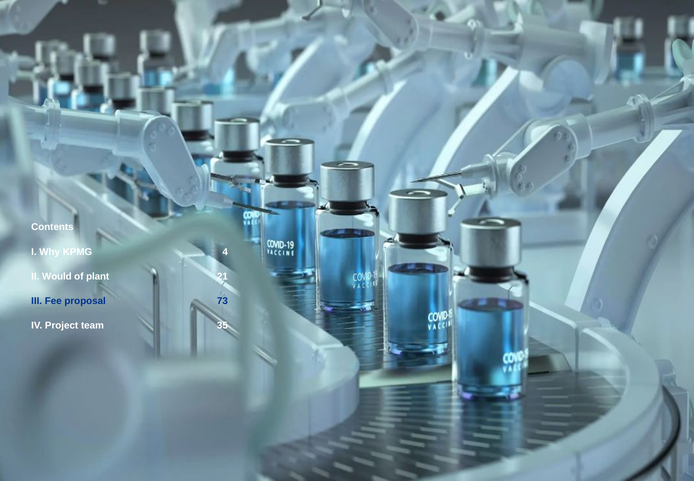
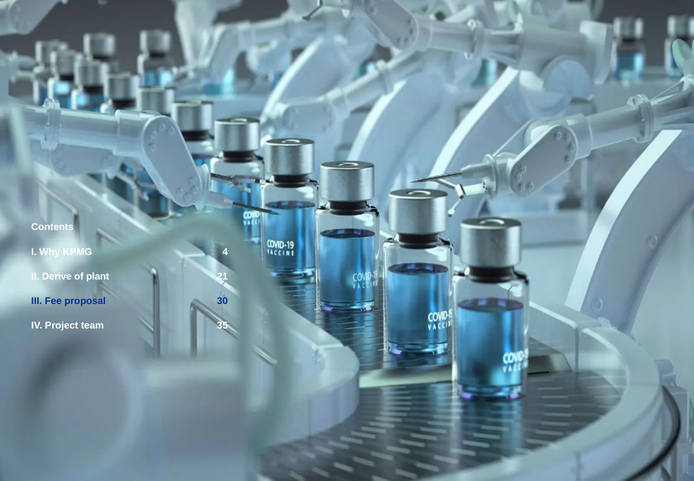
Would: Would -> Derive
73: 73 -> 30
